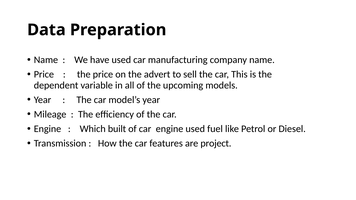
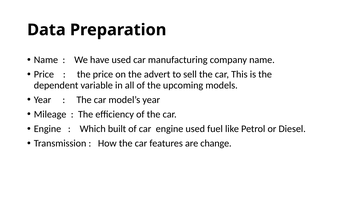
project: project -> change
